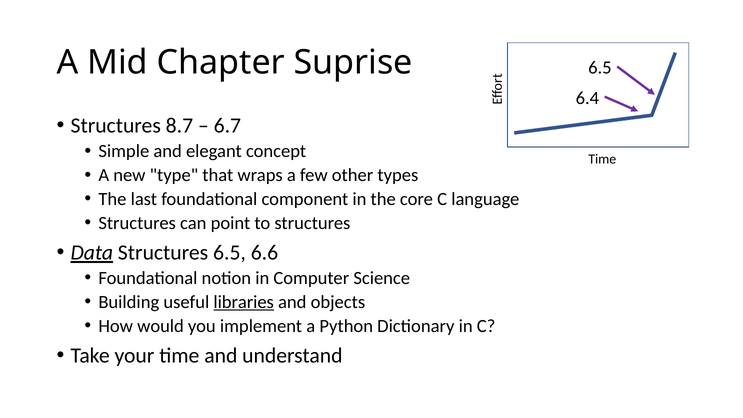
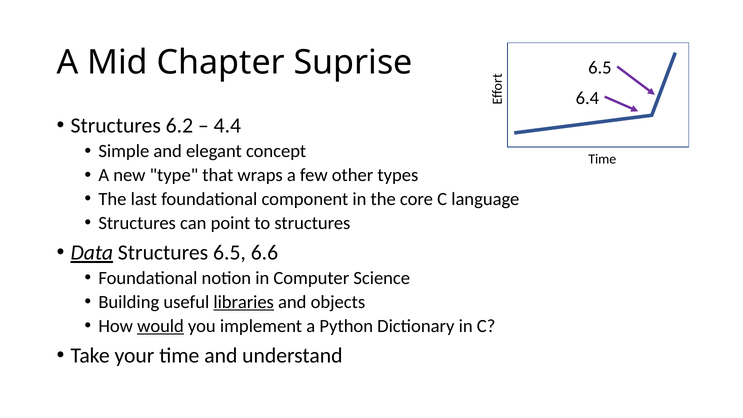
8.7: 8.7 -> 6.2
6.7: 6.7 -> 4.4
would underline: none -> present
